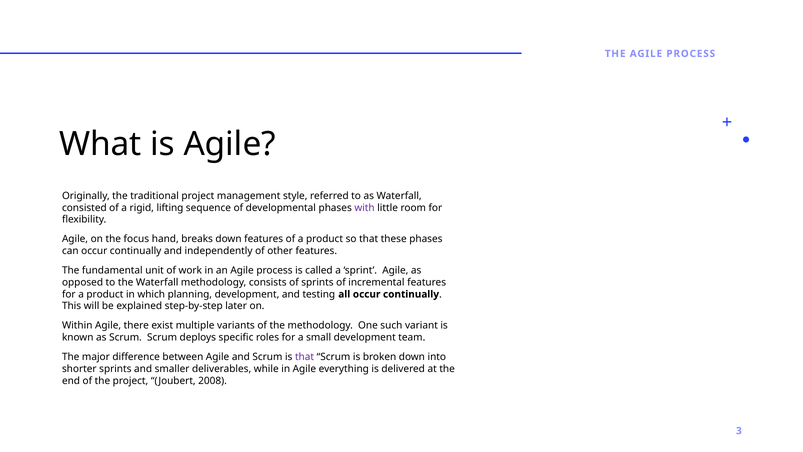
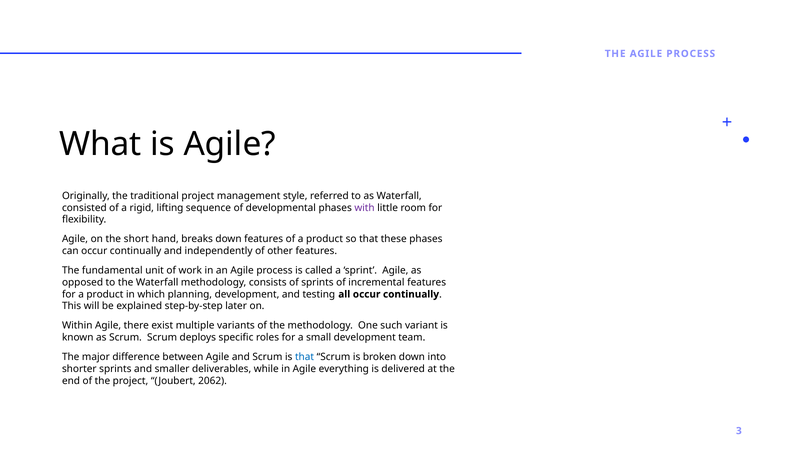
focus: focus -> short
that at (305, 357) colour: purple -> blue
2008: 2008 -> 2062
